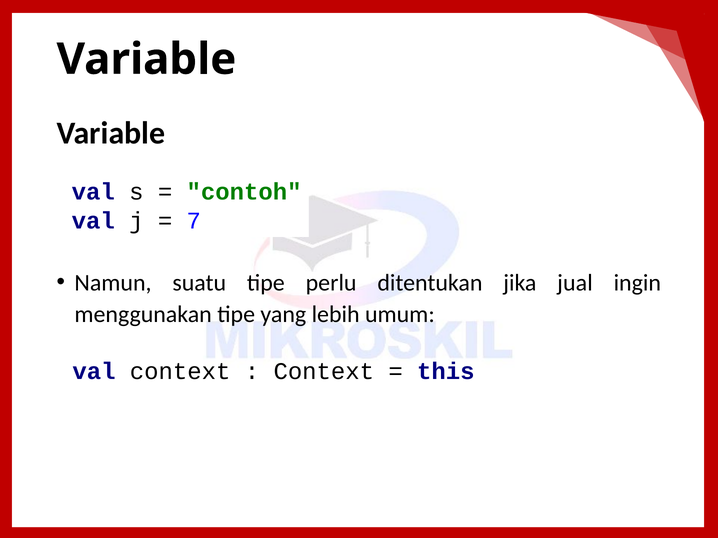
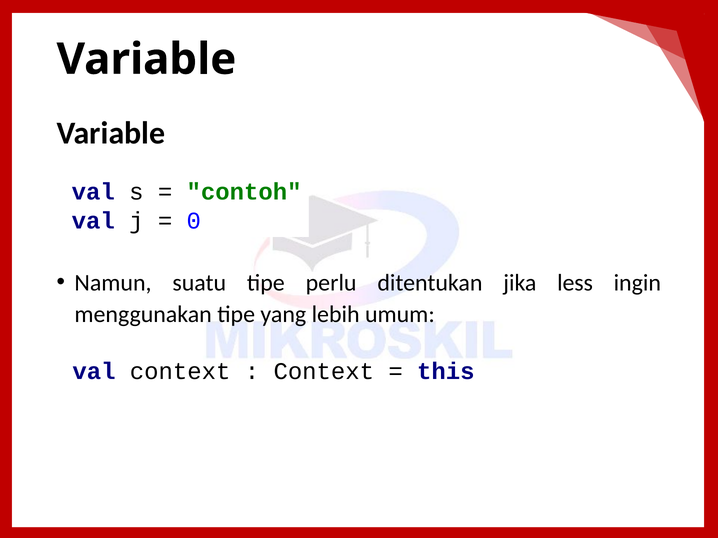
7: 7 -> 0
jual: jual -> less
